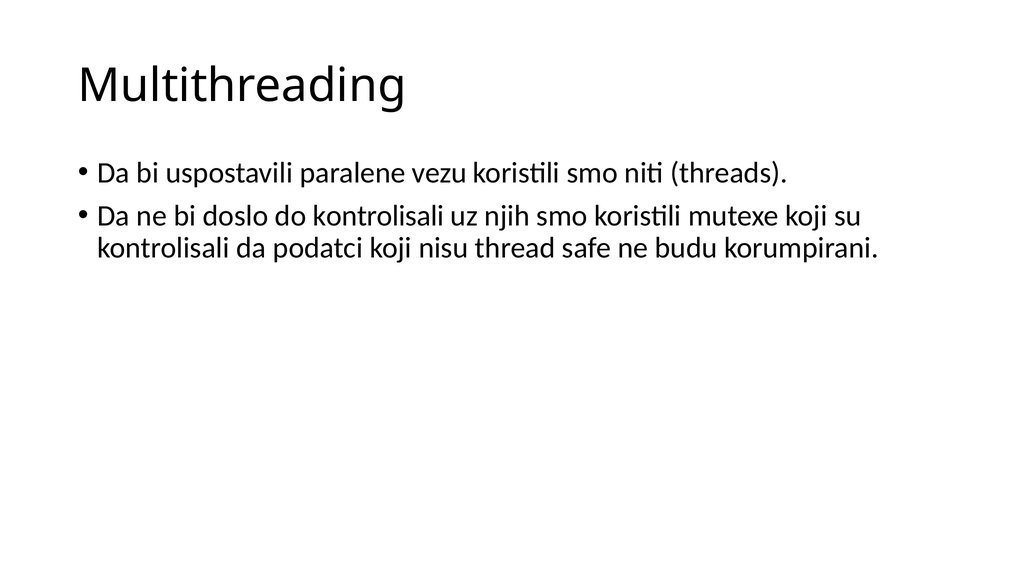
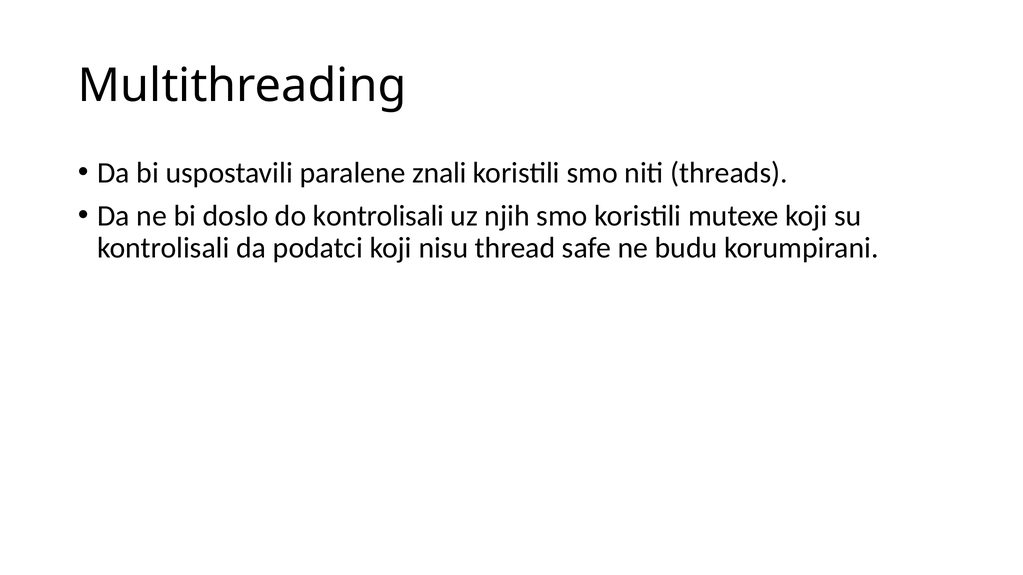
vezu: vezu -> znali
